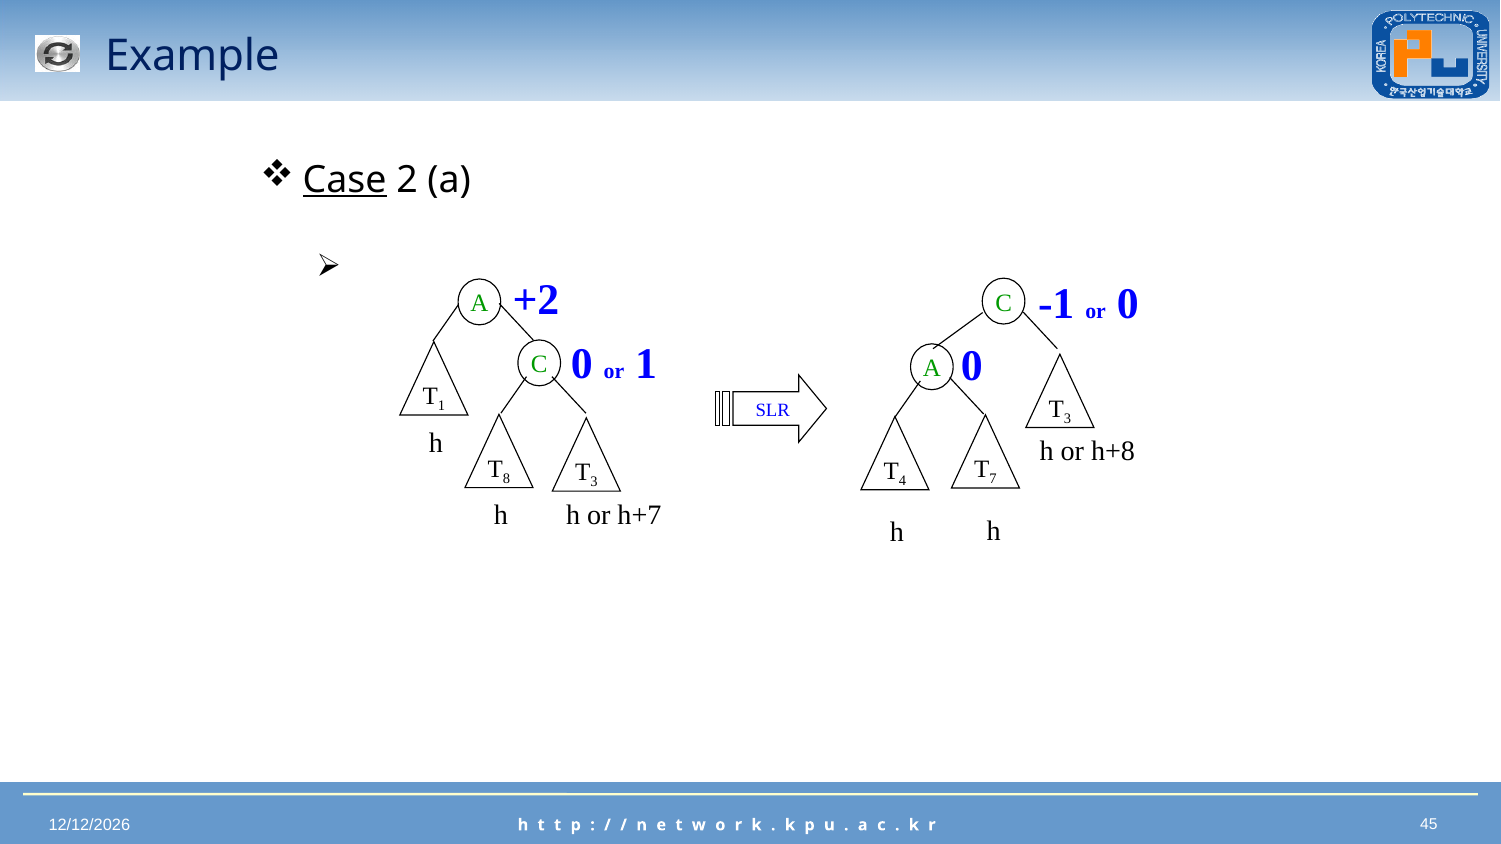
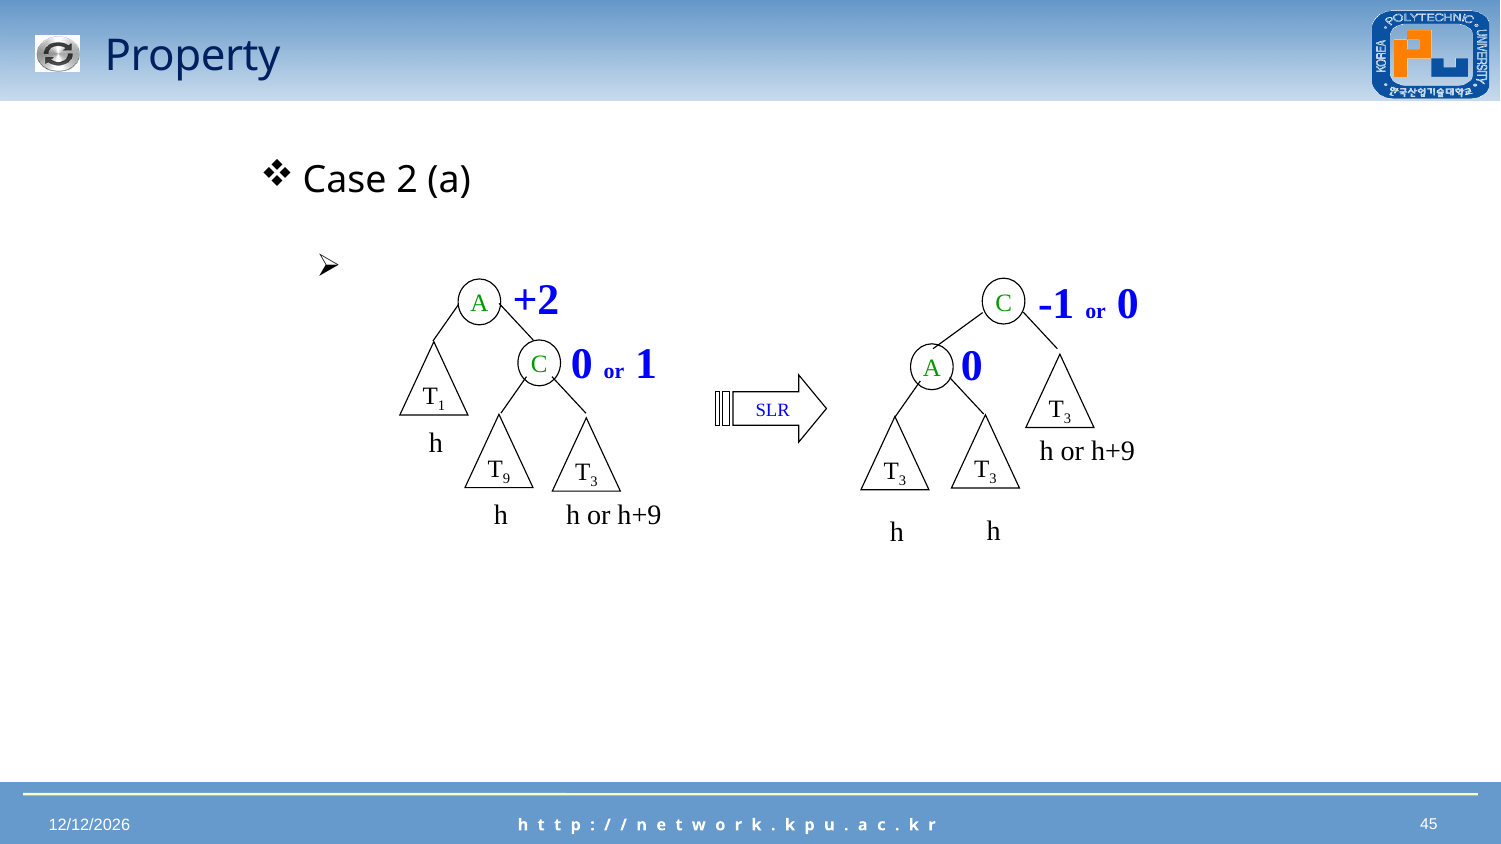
Example: Example -> Property
Case underline: present -> none
h+8 at (1113, 451): h+8 -> h+9
8: 8 -> 9
7 at (993, 479): 7 -> 3
4 at (903, 481): 4 -> 3
h+7 at (639, 515): h+7 -> h+9
